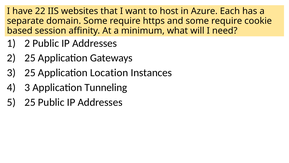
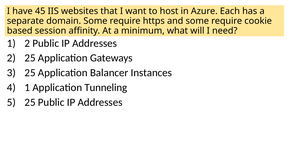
22: 22 -> 45
Location: Location -> Balancer
3 at (27, 87): 3 -> 1
